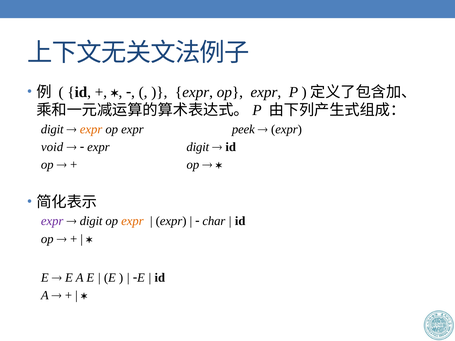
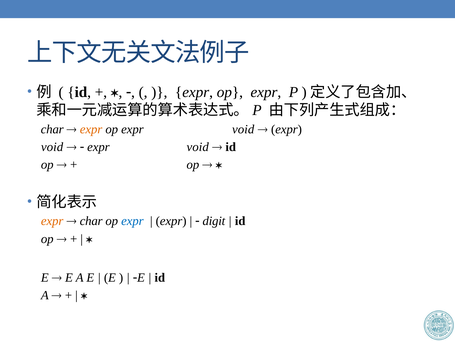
digit at (52, 129): digit -> char
op expr peek: peek -> void
digit at (198, 147): digit -> void
expr at (52, 221) colour: purple -> orange
digit at (91, 221): digit -> char
expr at (132, 221) colour: orange -> blue
char: char -> digit
